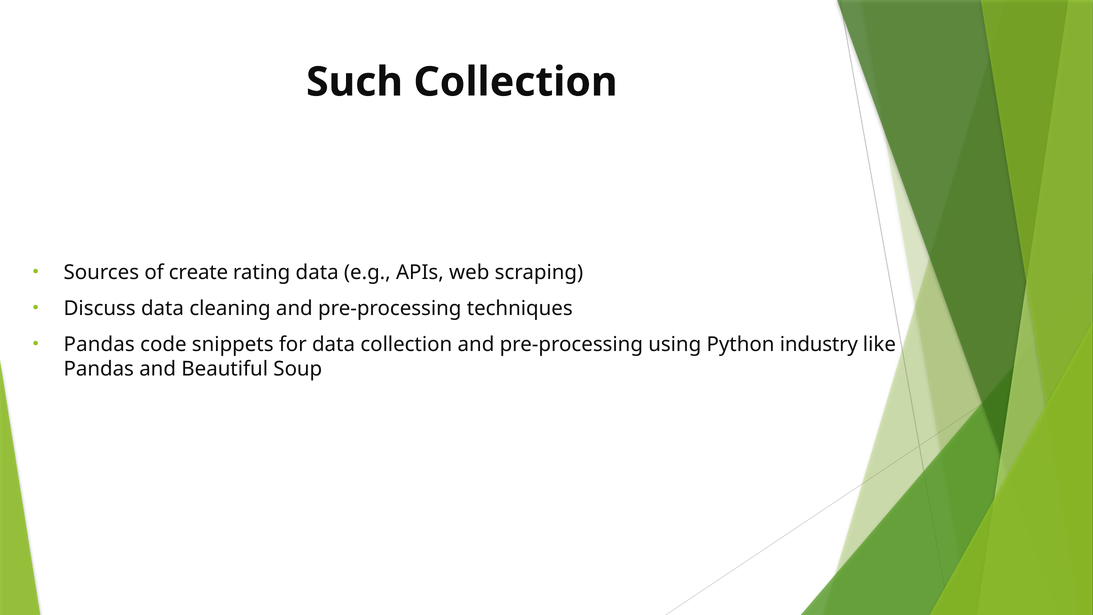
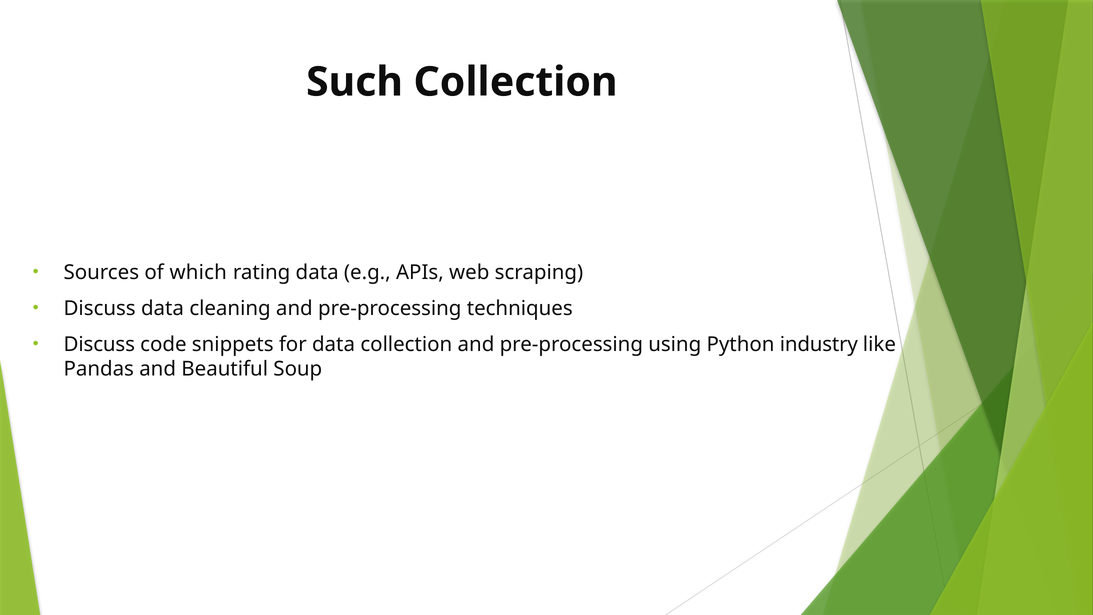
create: create -> which
Pandas at (99, 344): Pandas -> Discuss
